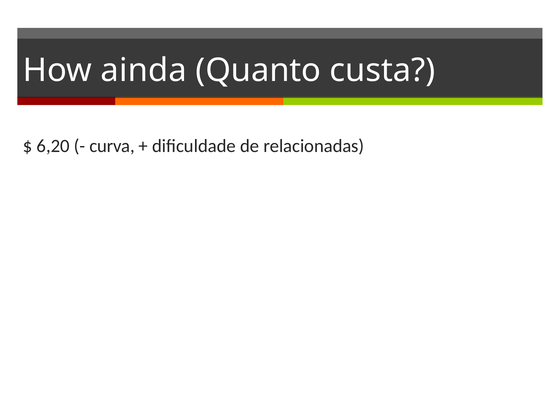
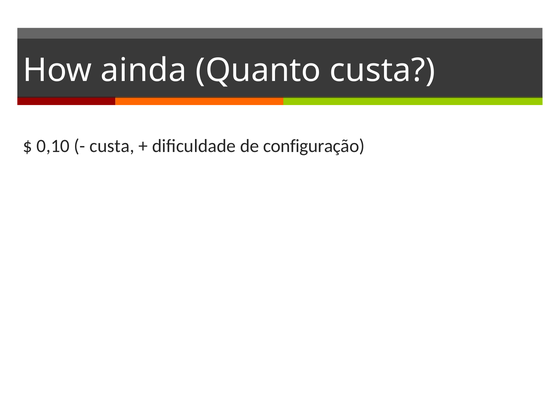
6,20: 6,20 -> 0,10
curva at (112, 146): curva -> custa
relacionadas: relacionadas -> configuração
